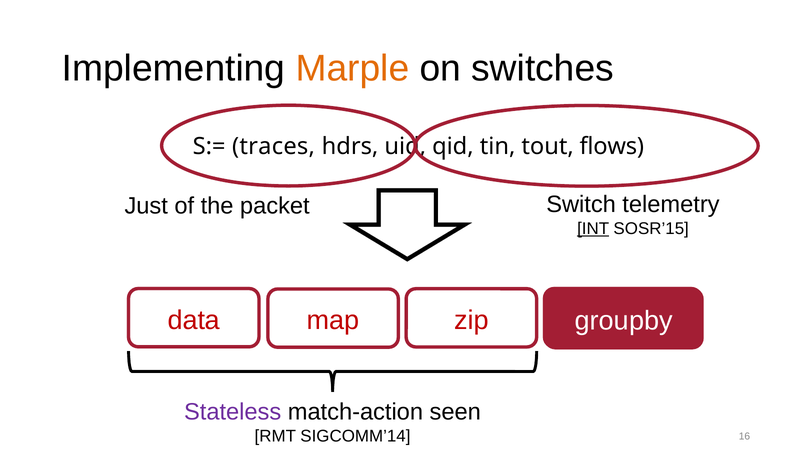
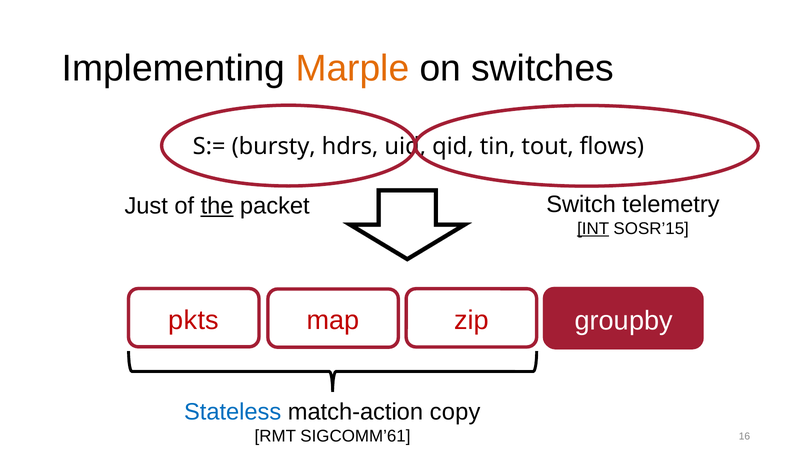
traces: traces -> bursty
the underline: none -> present
data: data -> pkts
Stateless colour: purple -> blue
seen: seen -> copy
SIGCOMM’14: SIGCOMM’14 -> SIGCOMM’61
